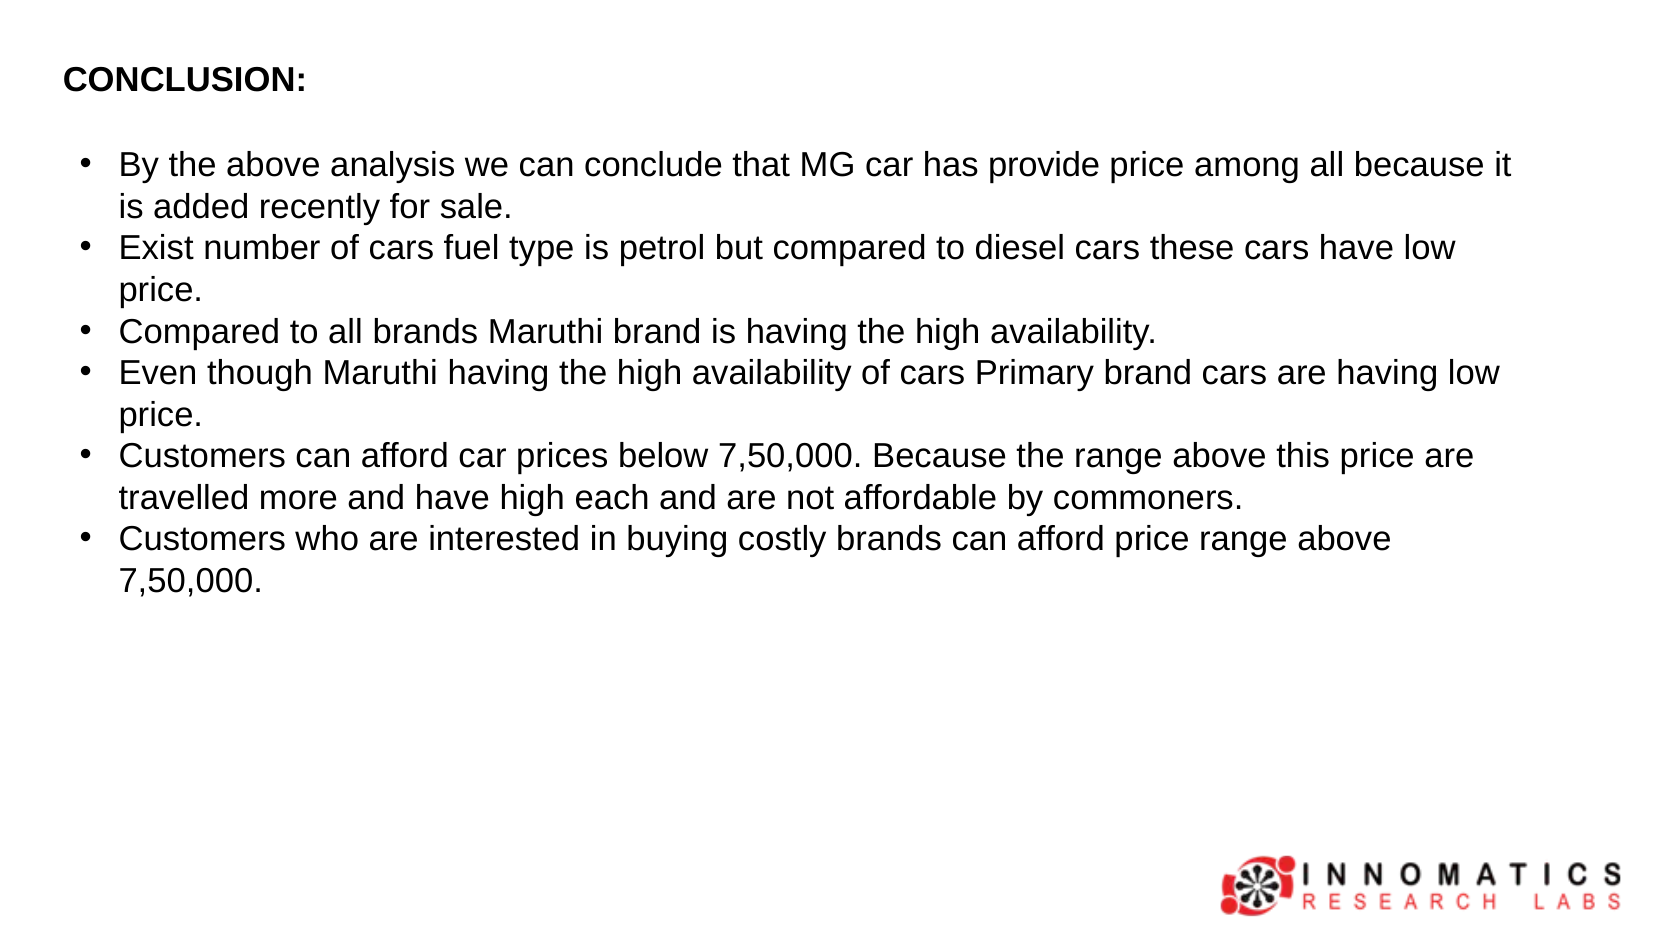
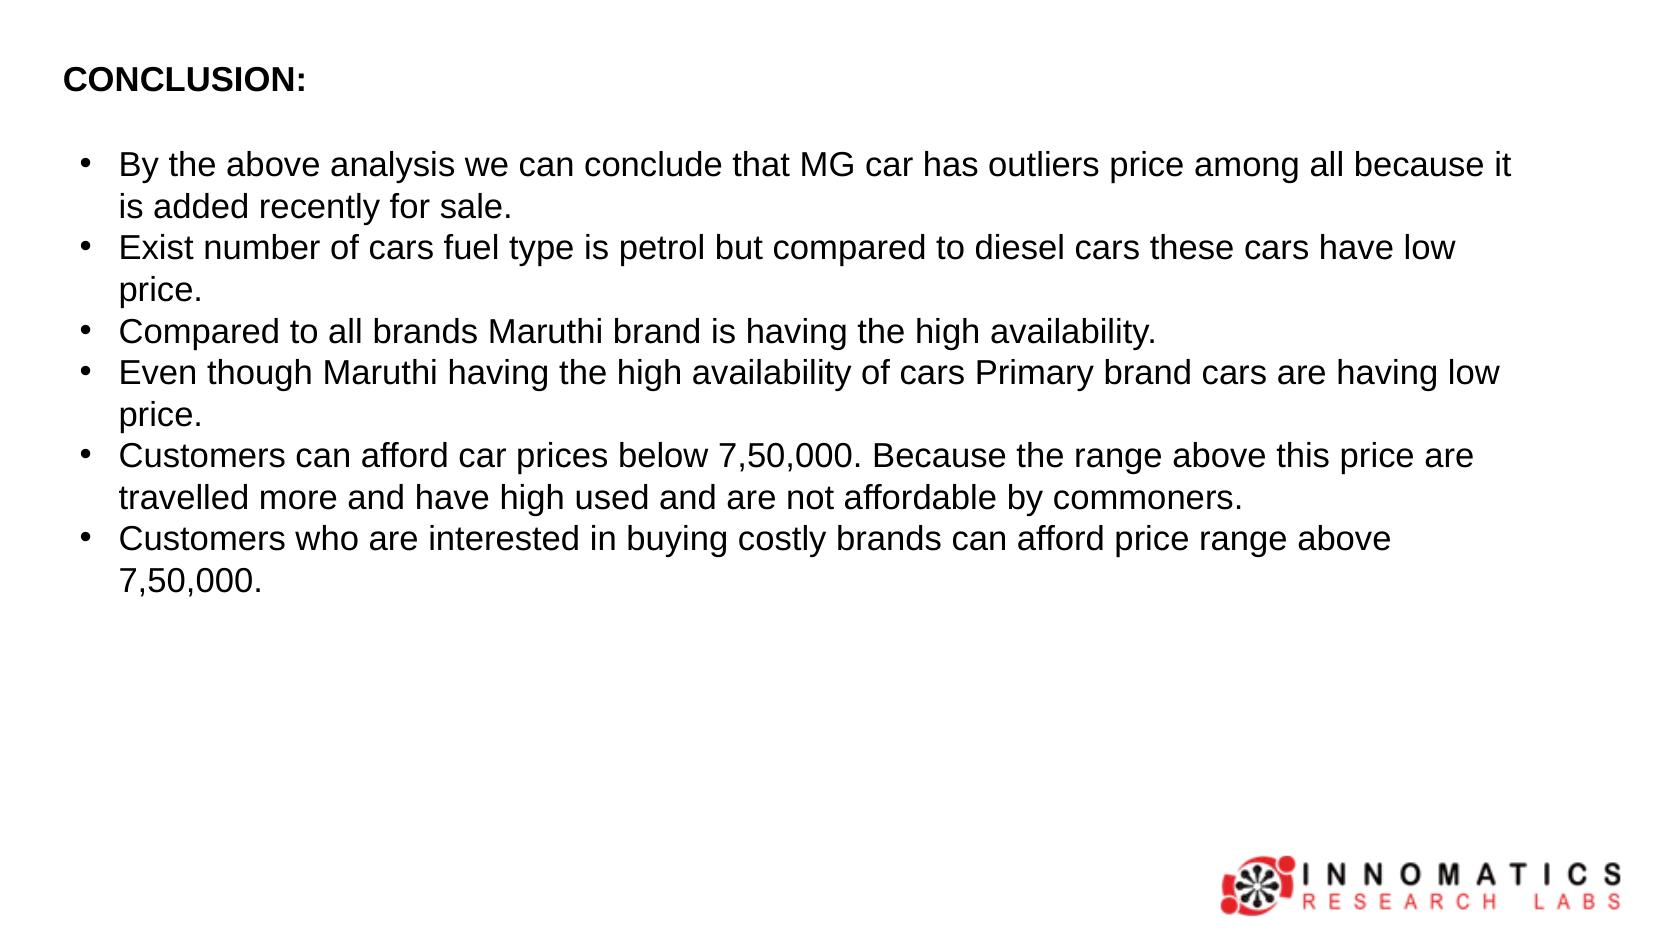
provide: provide -> outliers
each: each -> used
